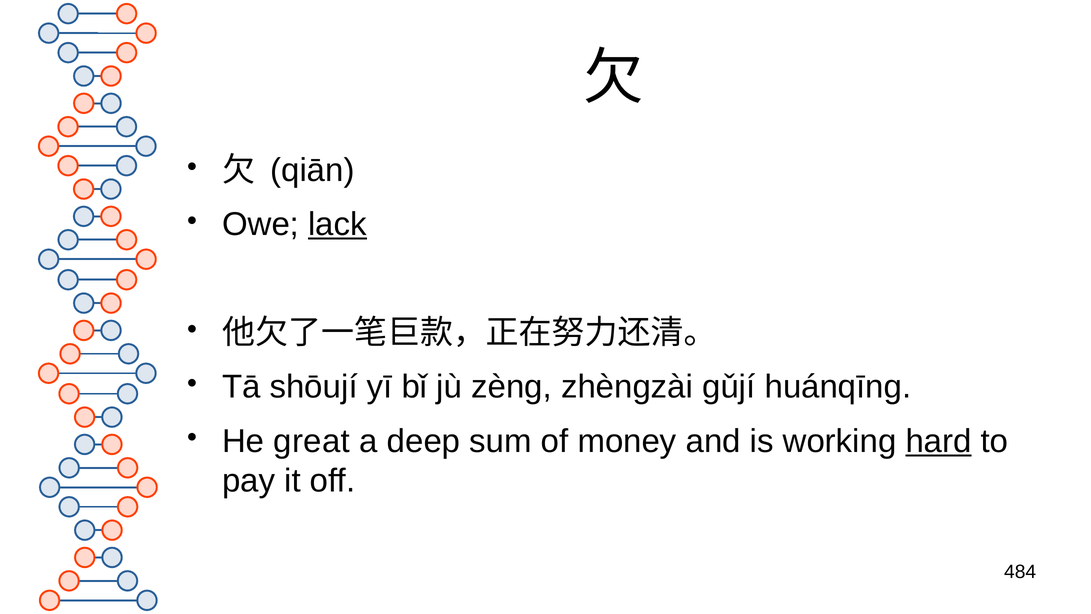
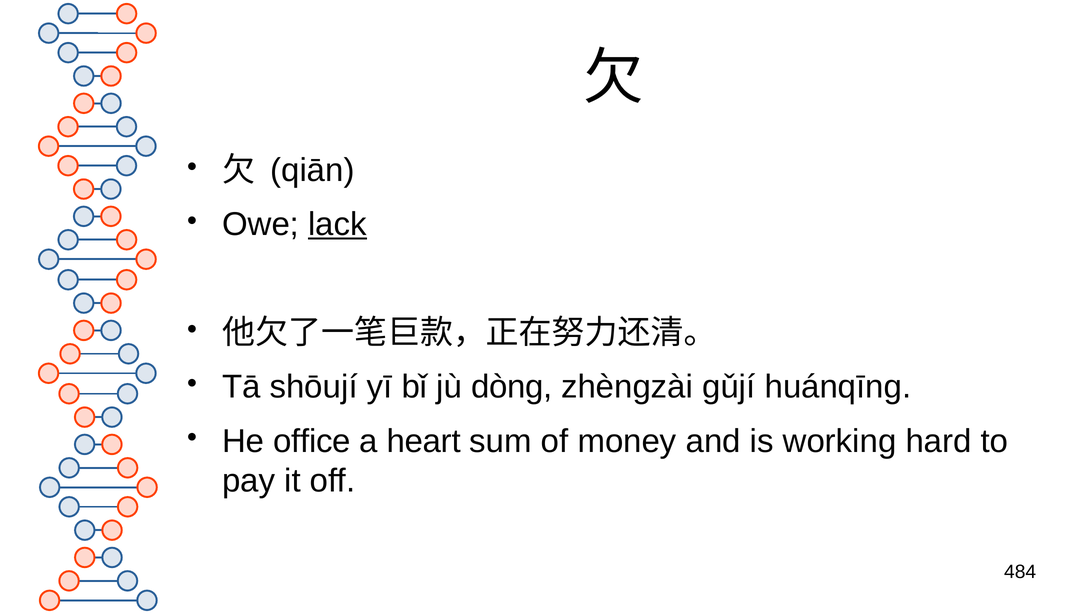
zèng: zèng -> dòng
great: great -> office
deep: deep -> heart
hard underline: present -> none
